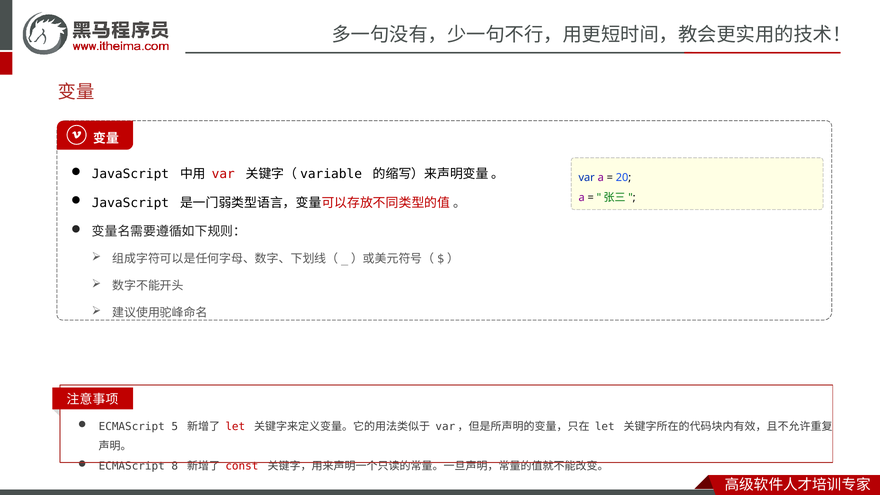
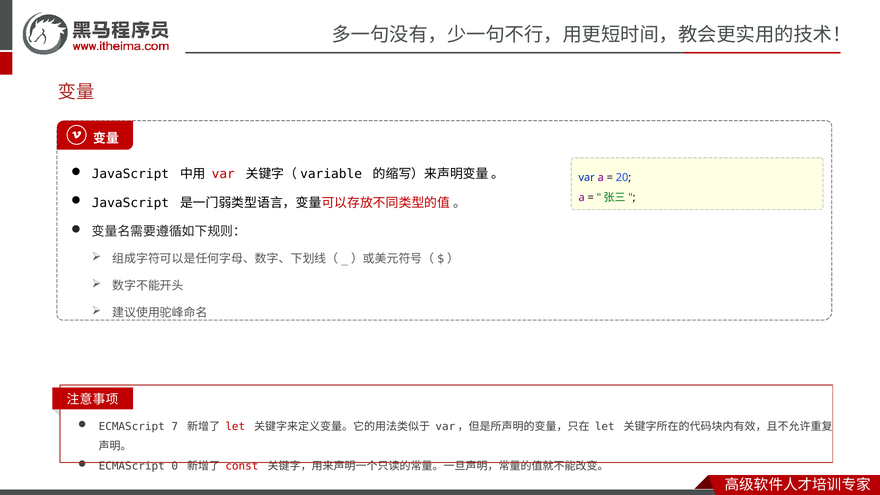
5: 5 -> 7
8: 8 -> 0
